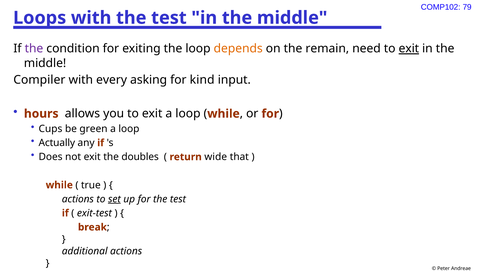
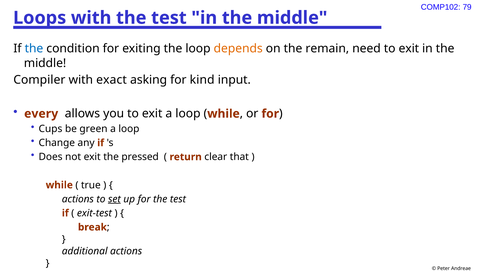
the at (34, 49) colour: purple -> blue
exit at (409, 49) underline: present -> none
every: every -> exact
hours: hours -> every
Actually: Actually -> Change
doubles: doubles -> pressed
wide: wide -> clear
